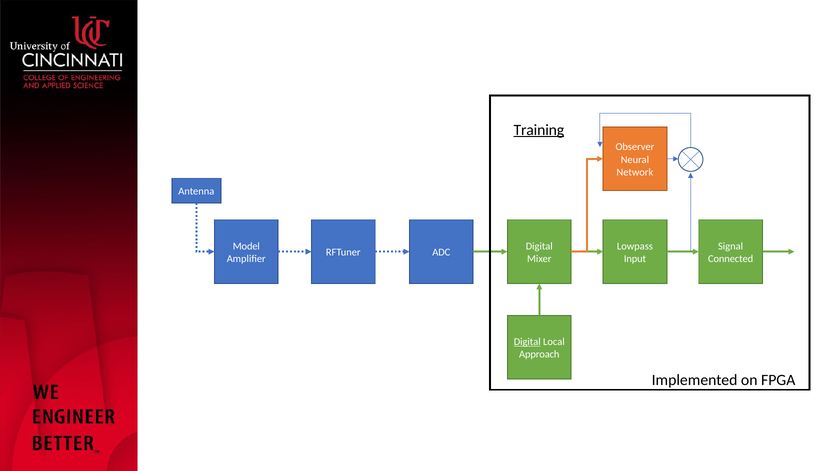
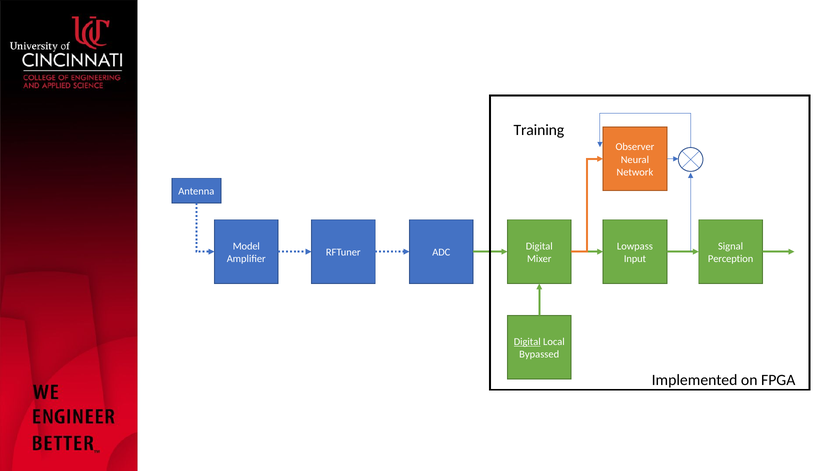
Training underline: present -> none
Connected: Connected -> Perception
Approach: Approach -> Bypassed
